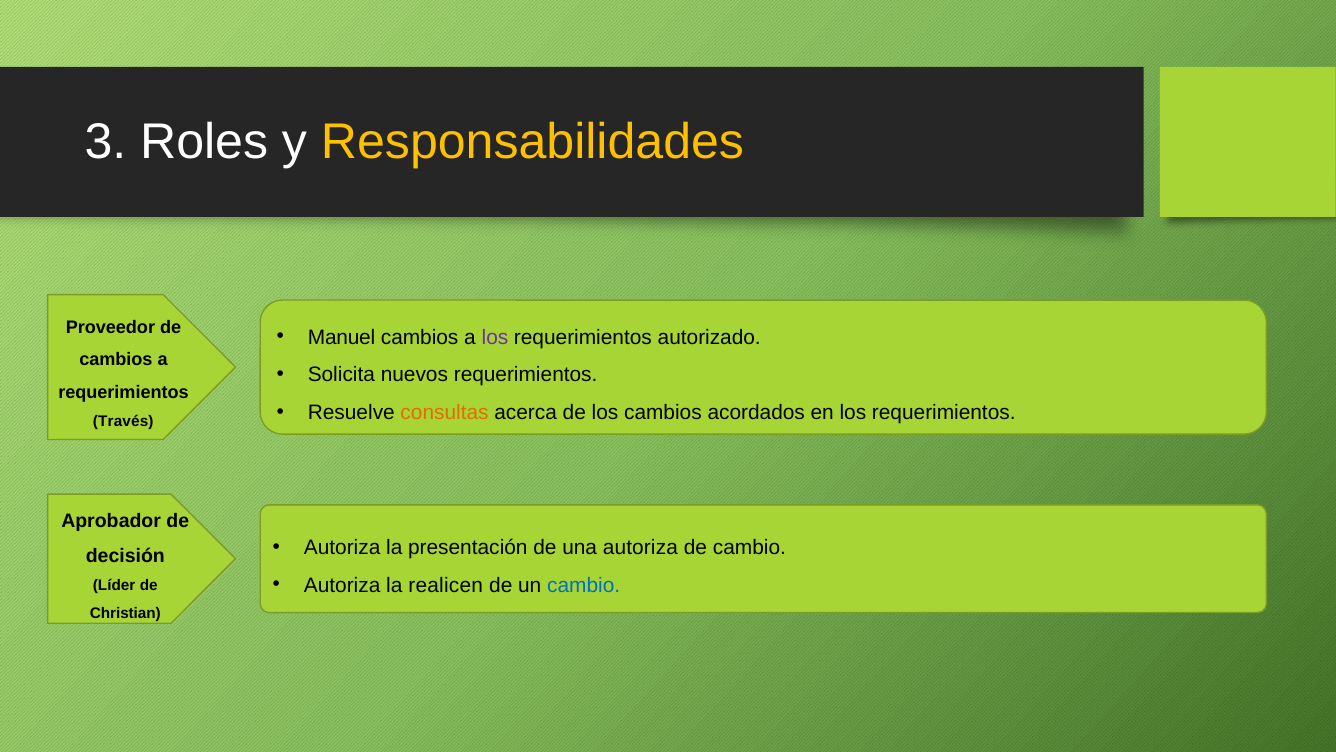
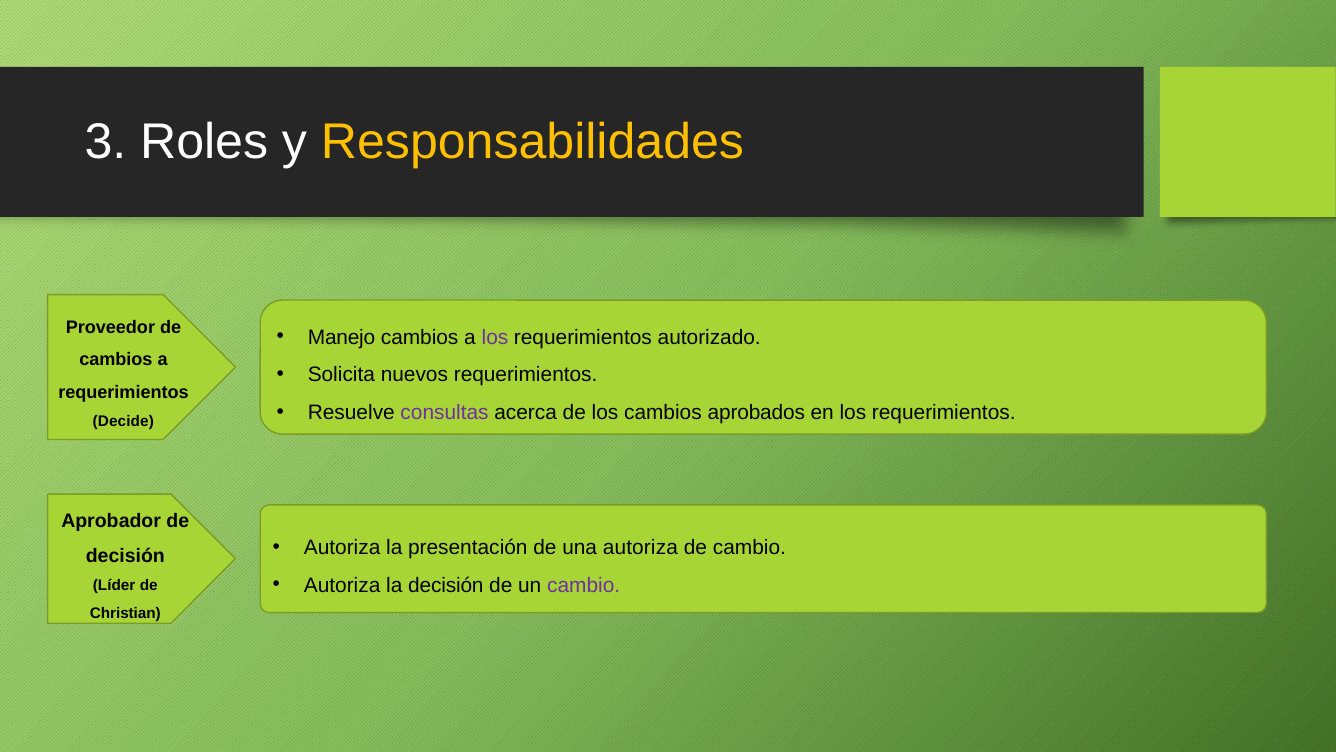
Manuel: Manuel -> Manejo
consultas colour: orange -> purple
acordados: acordados -> aprobados
Través: Través -> Decide
la realicen: realicen -> decisión
cambio at (584, 585) colour: blue -> purple
